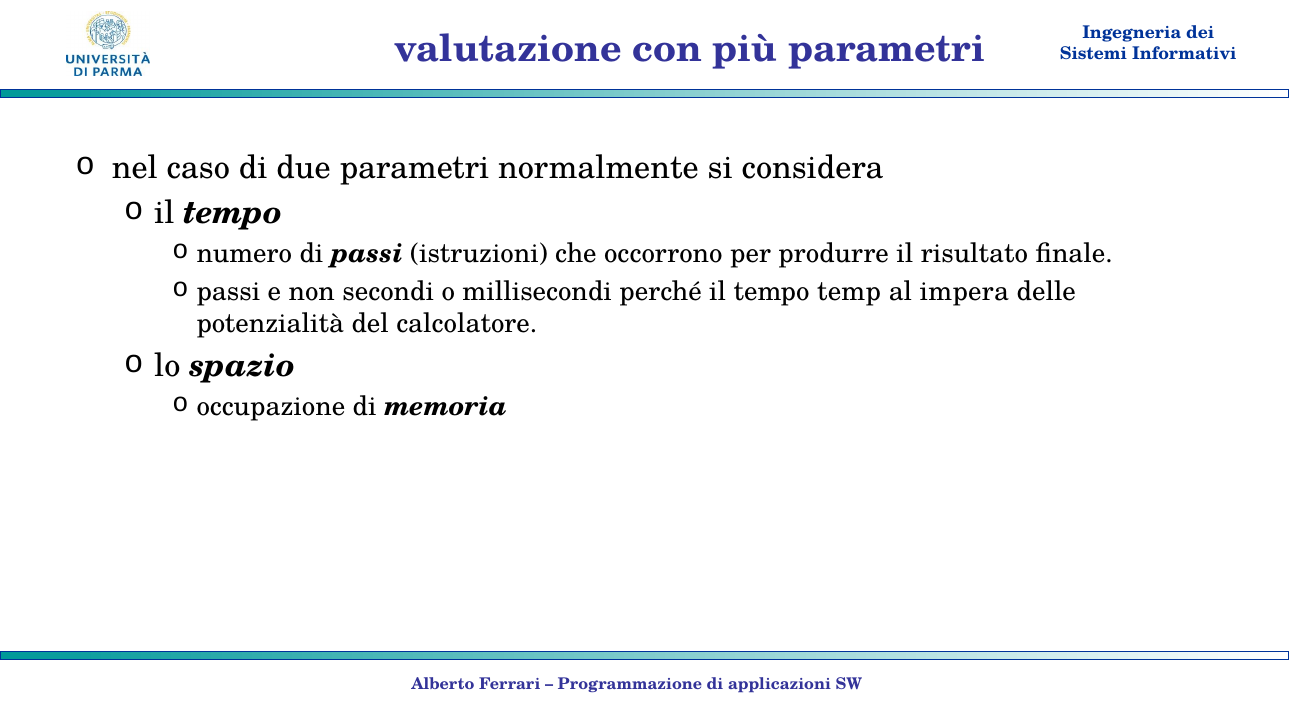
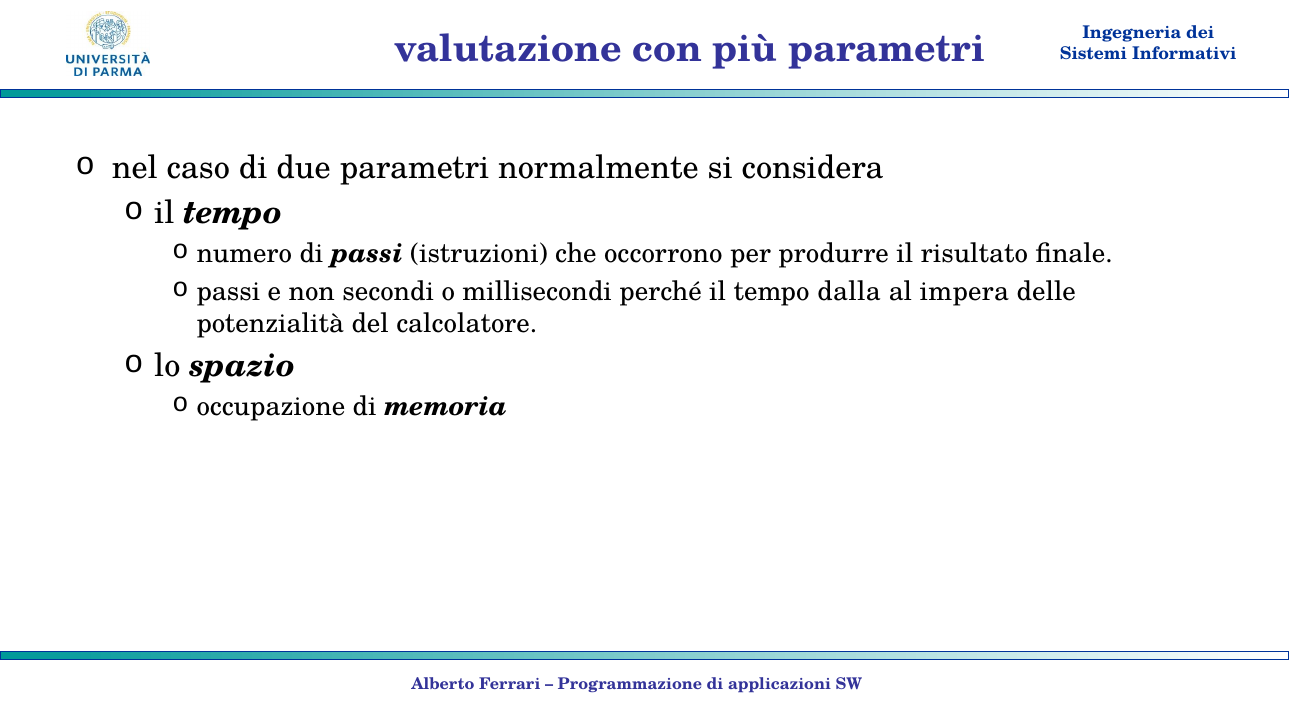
temp: temp -> dalla
